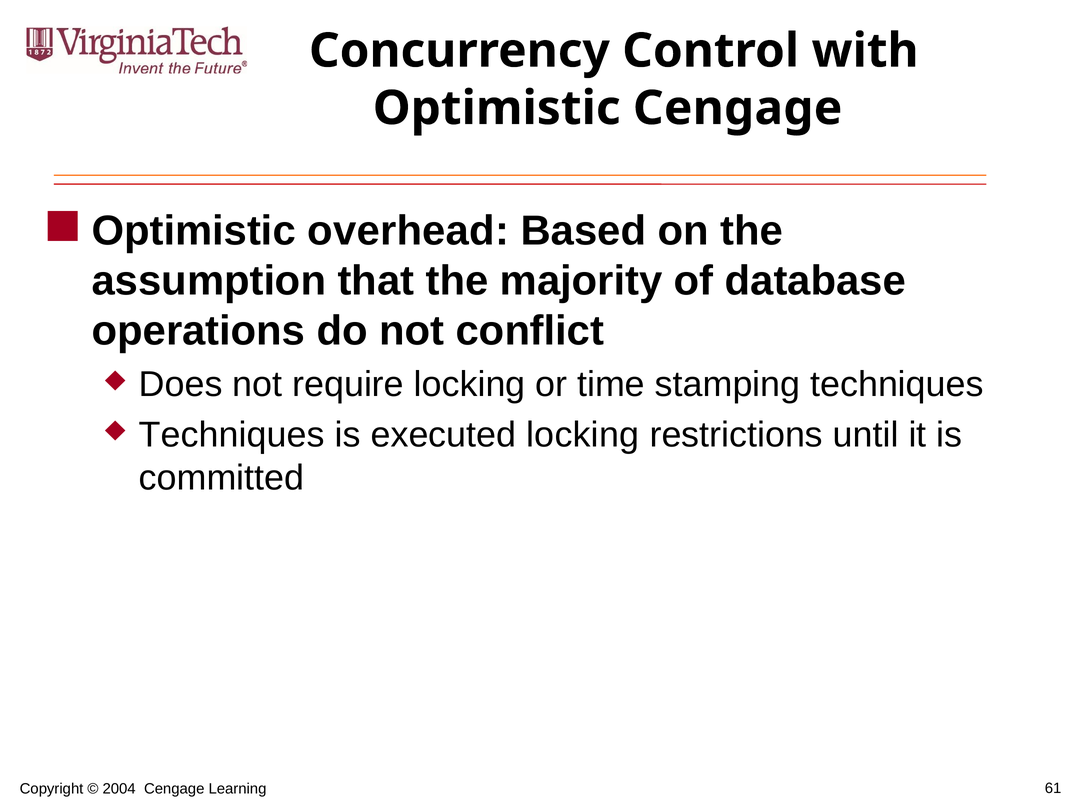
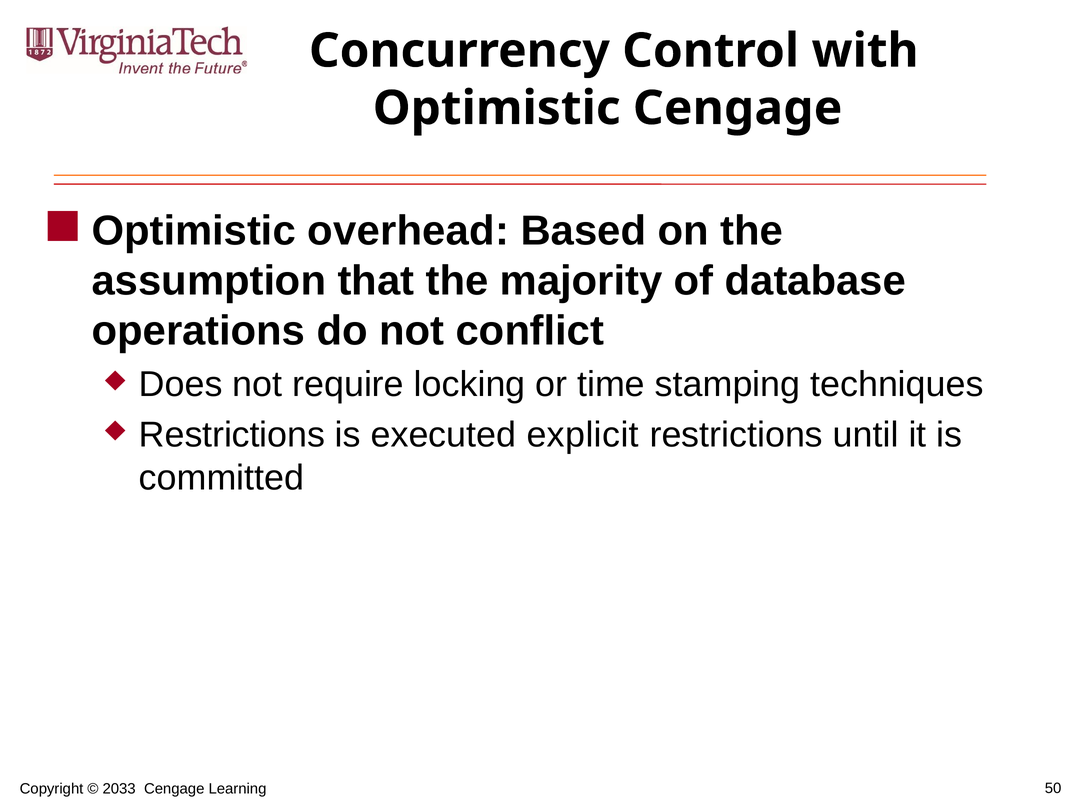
Techniques at (232, 435): Techniques -> Restrictions
executed locking: locking -> explicit
2004: 2004 -> 2033
61: 61 -> 50
